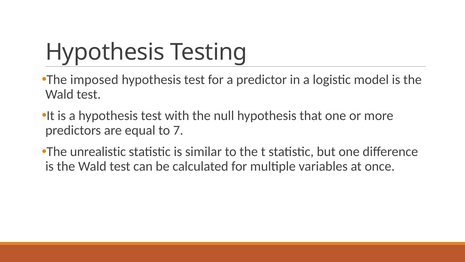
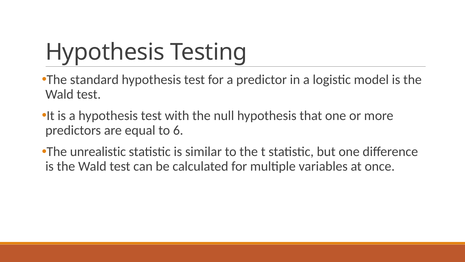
imposed: imposed -> standard
7: 7 -> 6
